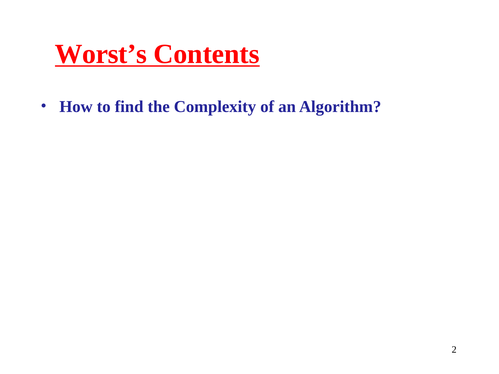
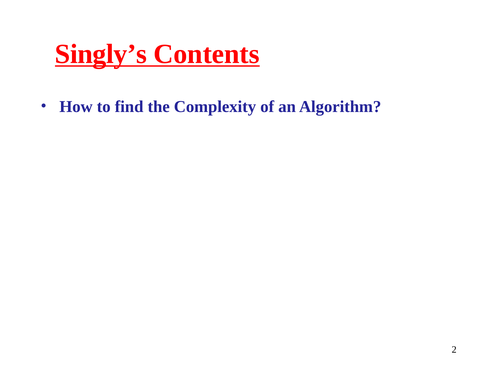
Worst’s: Worst’s -> Singly’s
